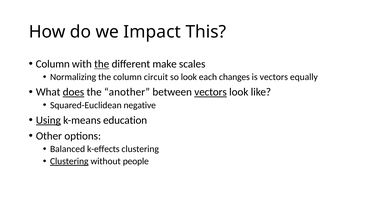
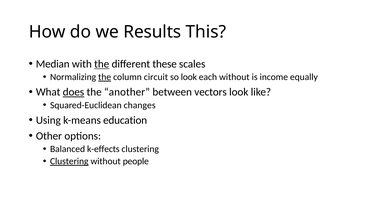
Impact: Impact -> Results
Column at (53, 64): Column -> Median
make: make -> these
the at (105, 77) underline: none -> present
each changes: changes -> without
is vectors: vectors -> income
vectors at (211, 92) underline: present -> none
negative: negative -> changes
Using underline: present -> none
